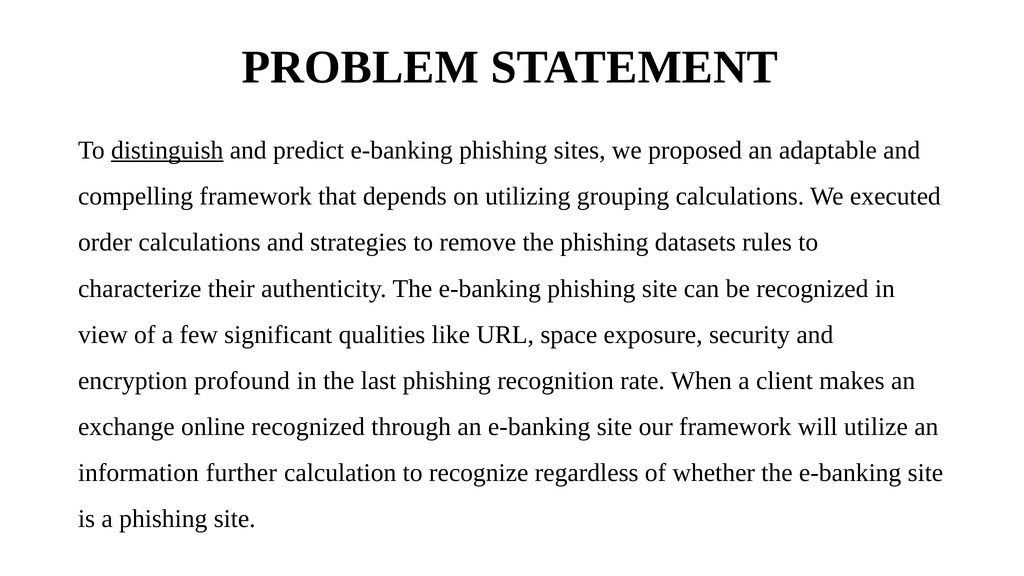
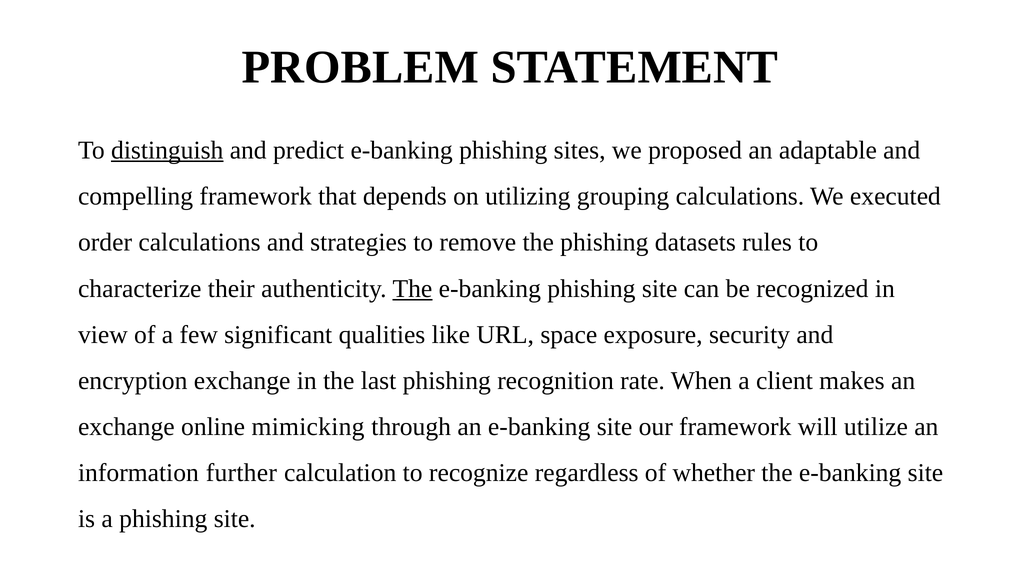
The at (412, 289) underline: none -> present
encryption profound: profound -> exchange
online recognized: recognized -> mimicking
